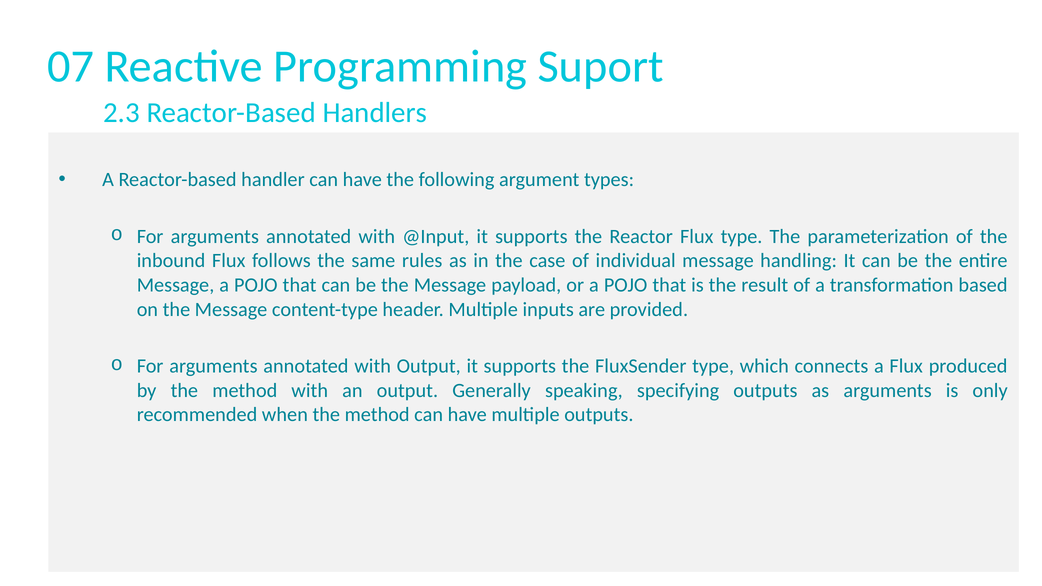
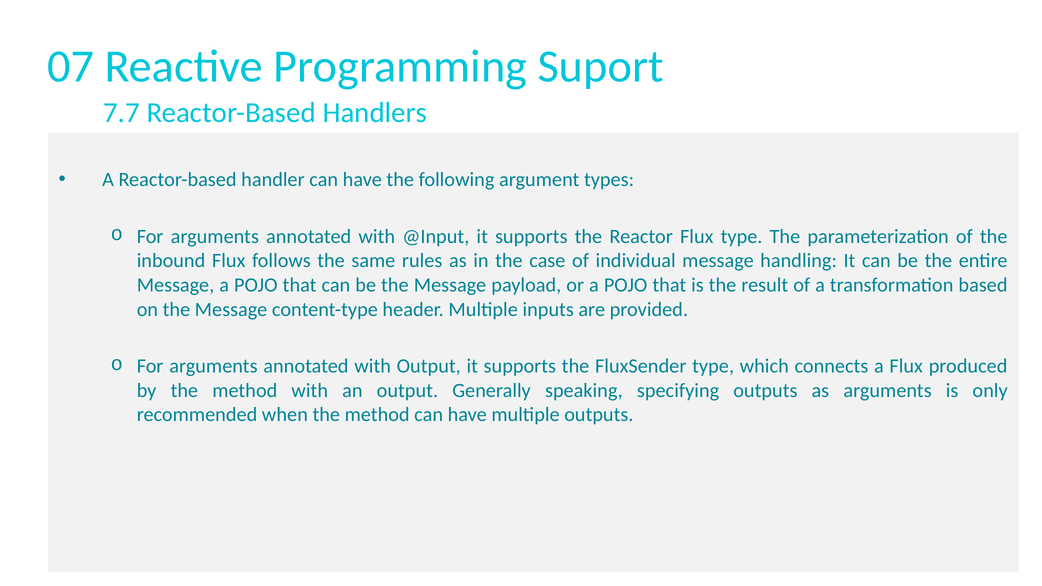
2.3: 2.3 -> 7.7
